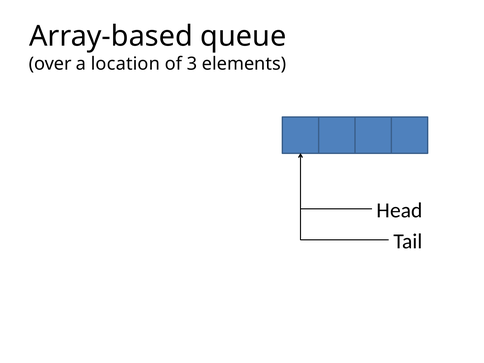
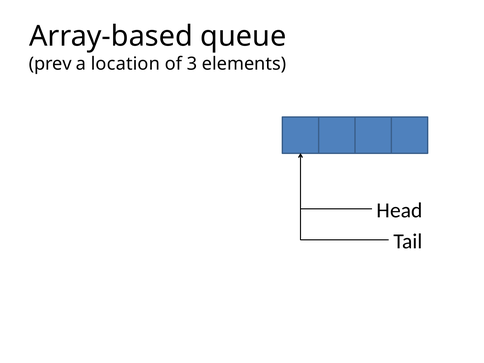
over: over -> prev
